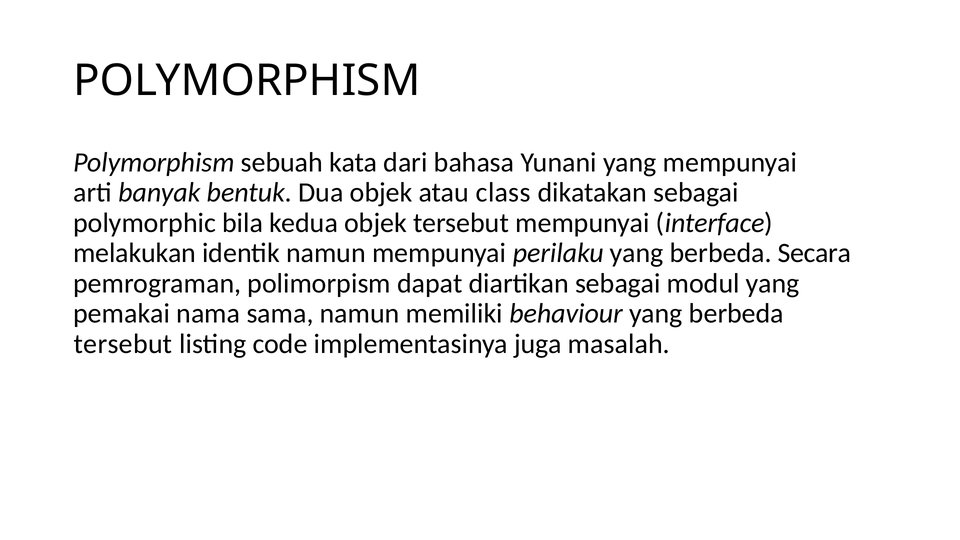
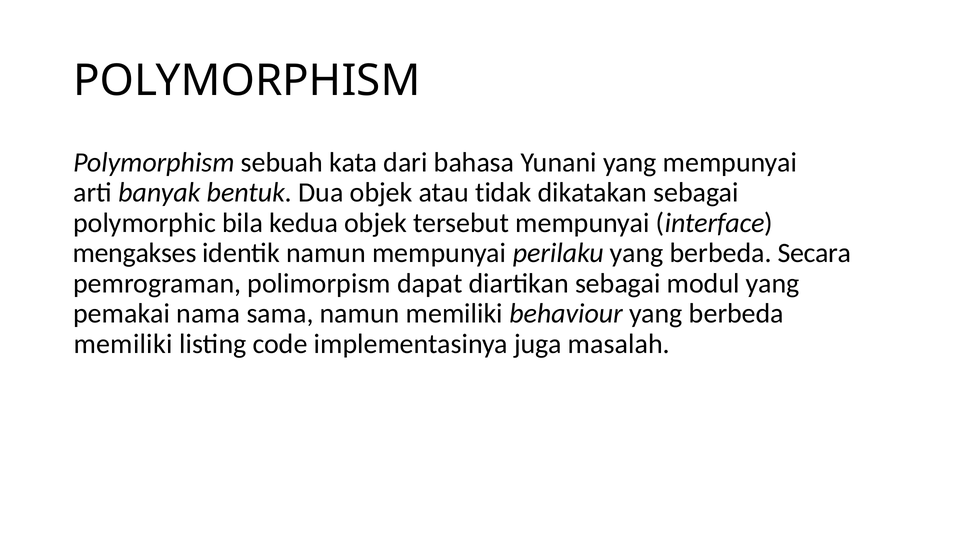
class: class -> tidak
melakukan: melakukan -> mengakses
tersebut at (123, 344): tersebut -> memiliki
